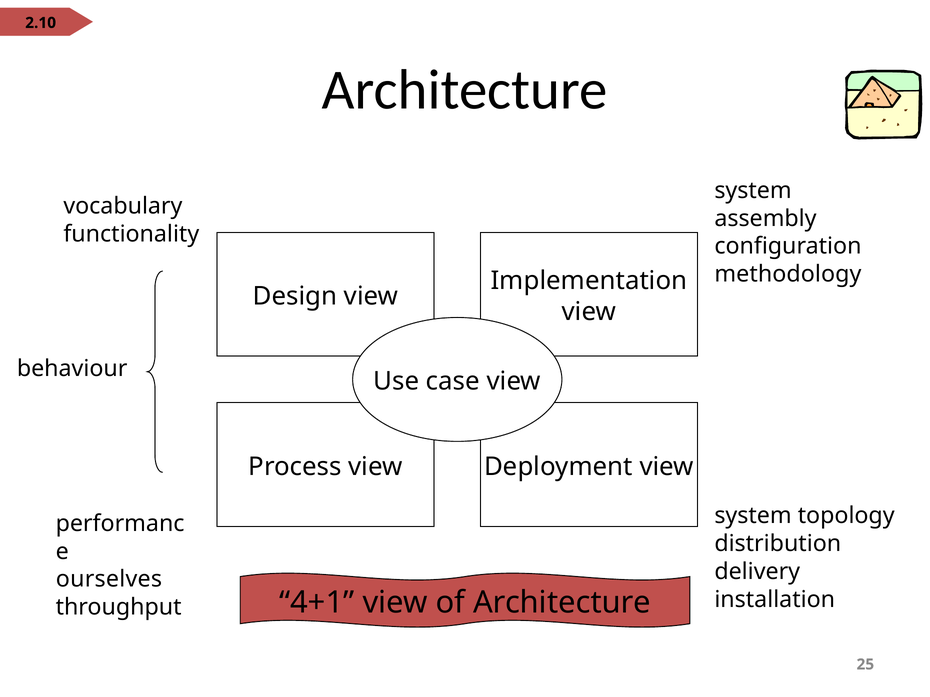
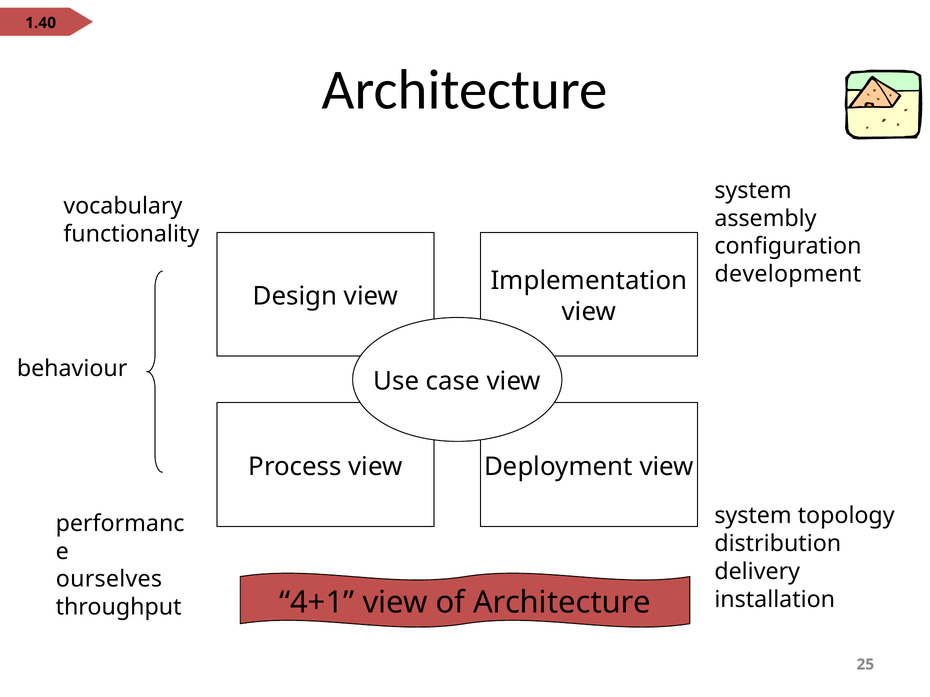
2.10: 2.10 -> 1.40
methodology: methodology -> development
